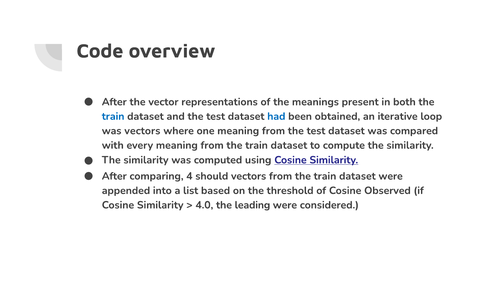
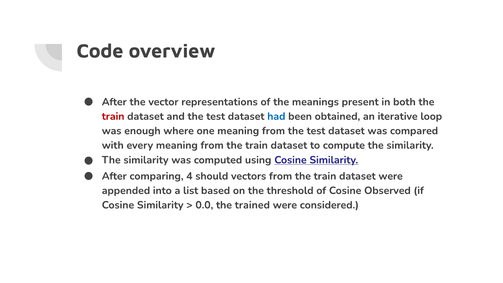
train at (113, 116) colour: blue -> red
was vectors: vectors -> enough
4.0: 4.0 -> 0.0
leading: leading -> trained
